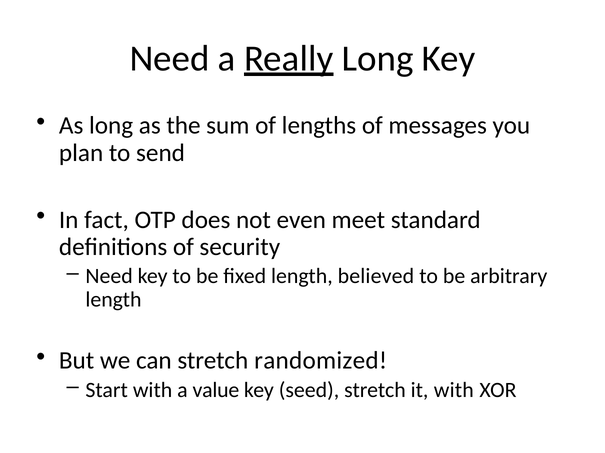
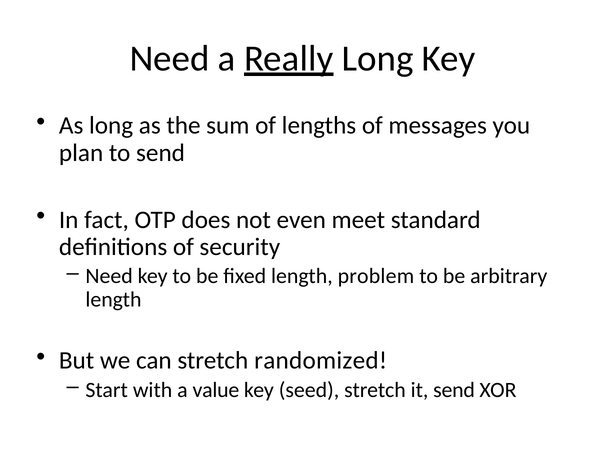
believed: believed -> problem
it with: with -> send
